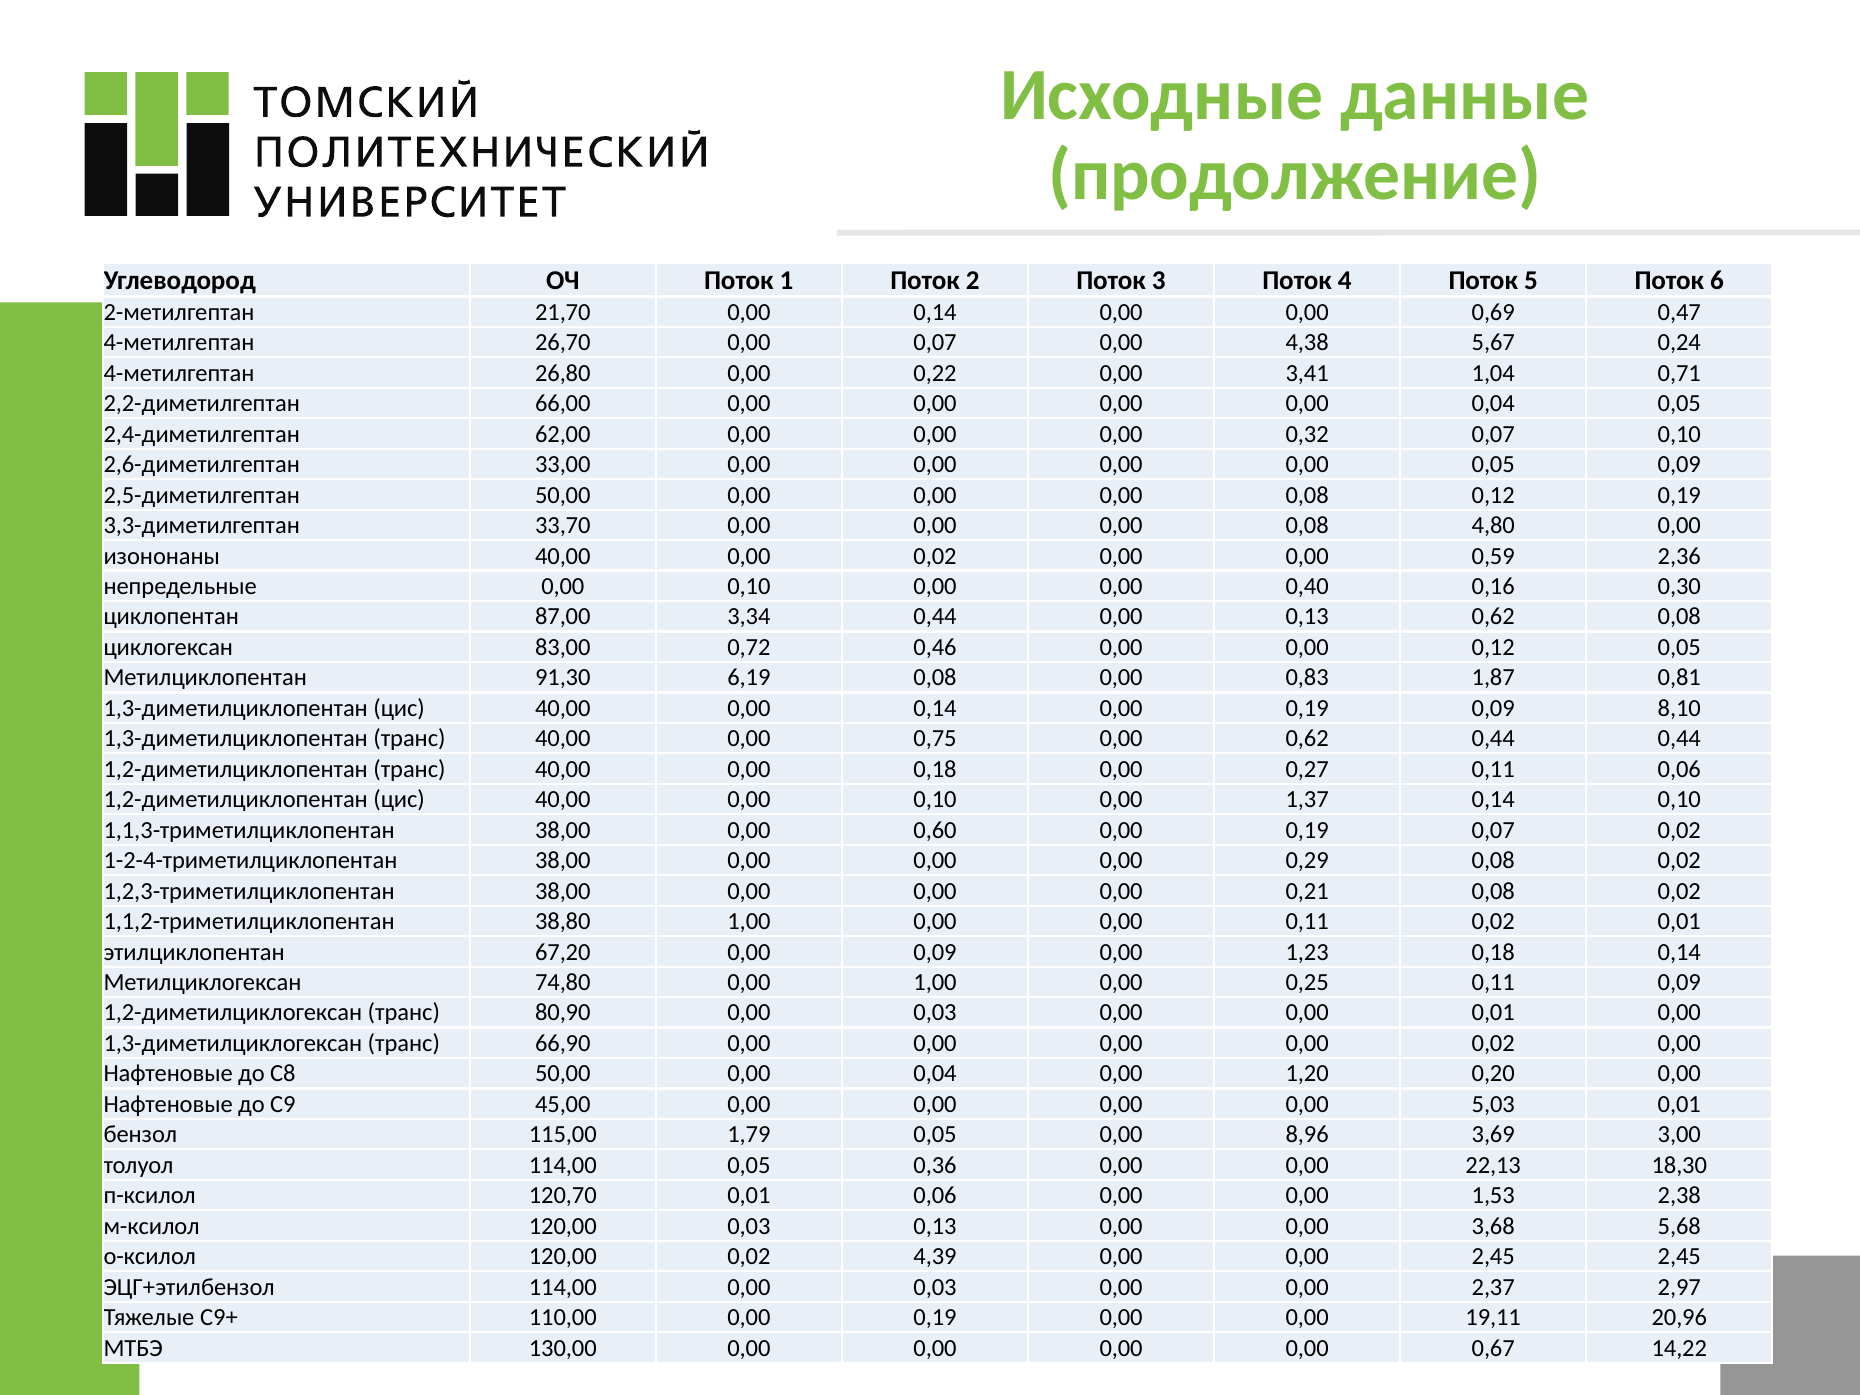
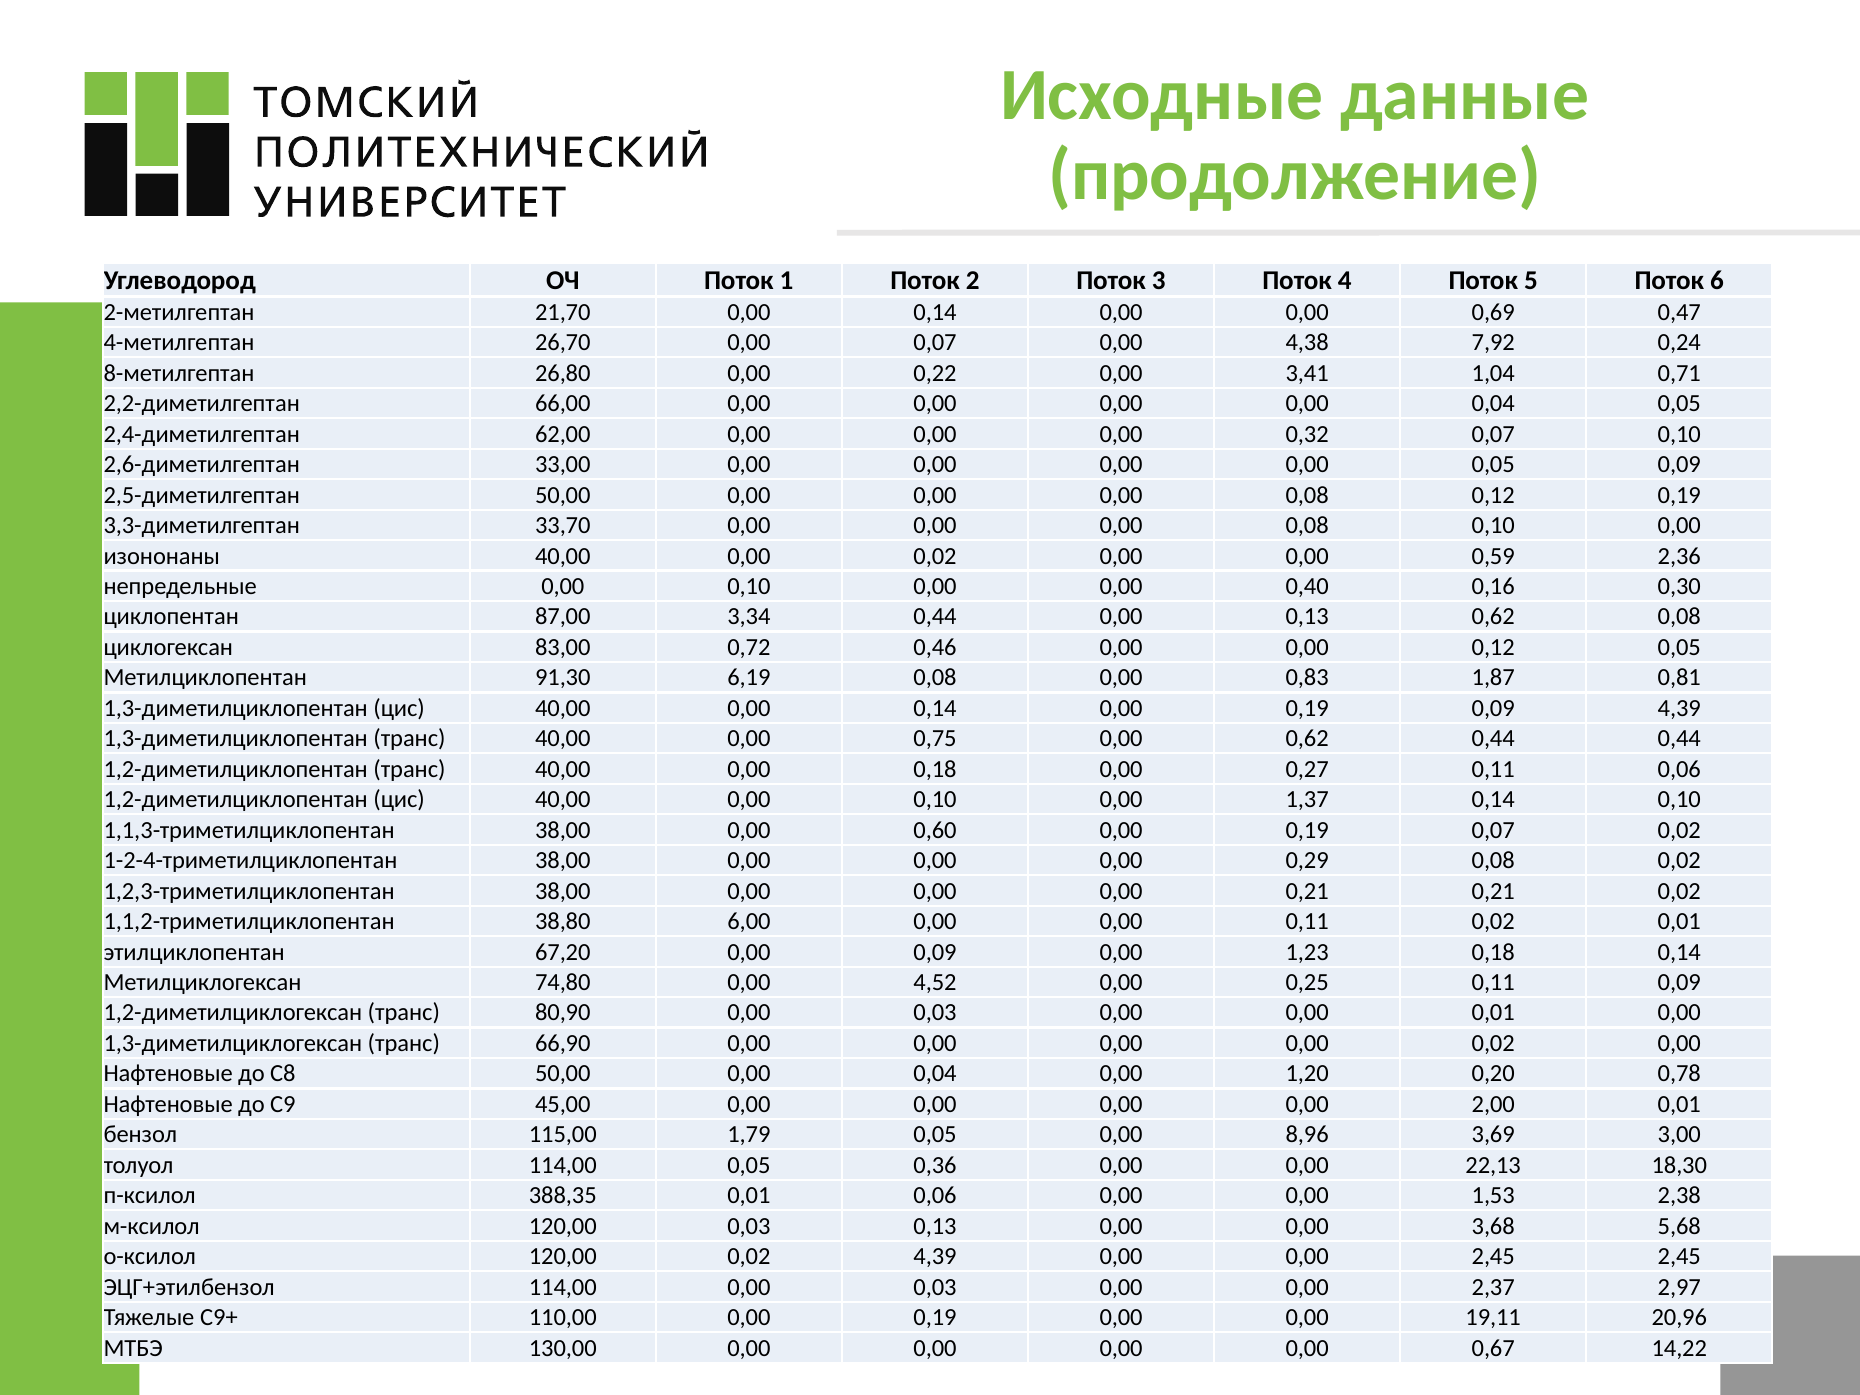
5,67: 5,67 -> 7,92
4-метилгептан at (179, 373): 4-метилгептан -> 8-метилгептан
0,08 4,80: 4,80 -> 0,10
0,09 8,10: 8,10 -> 4,39
0,21 0,08: 0,08 -> 0,21
38,80 1,00: 1,00 -> 6,00
0,00 1,00: 1,00 -> 4,52
0,20 0,00: 0,00 -> 0,78
5,03: 5,03 -> 2,00
120,70: 120,70 -> 388,35
